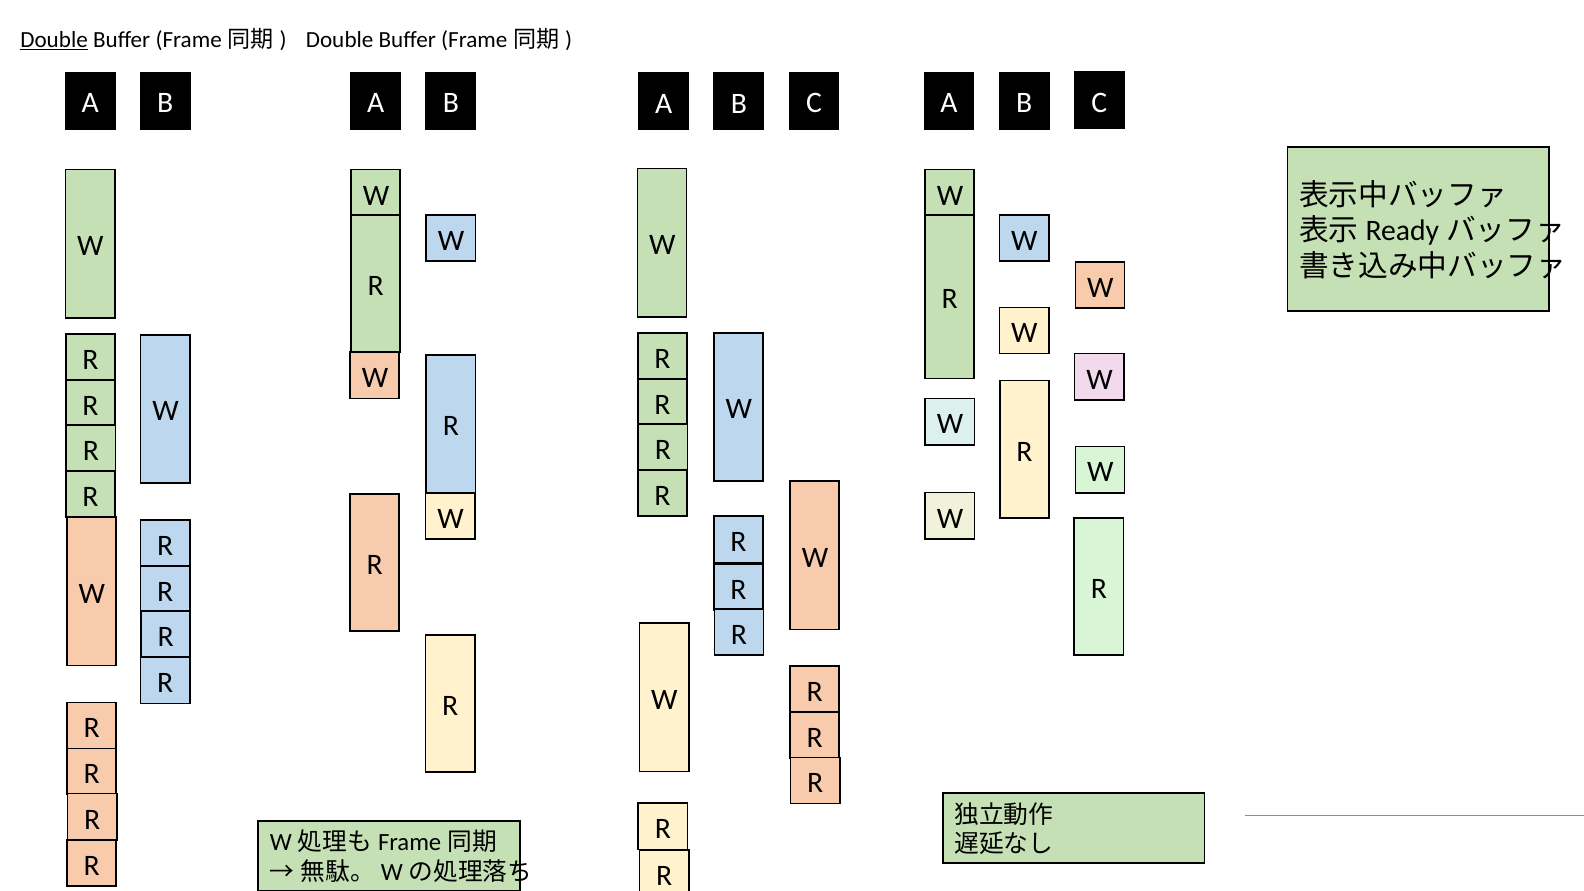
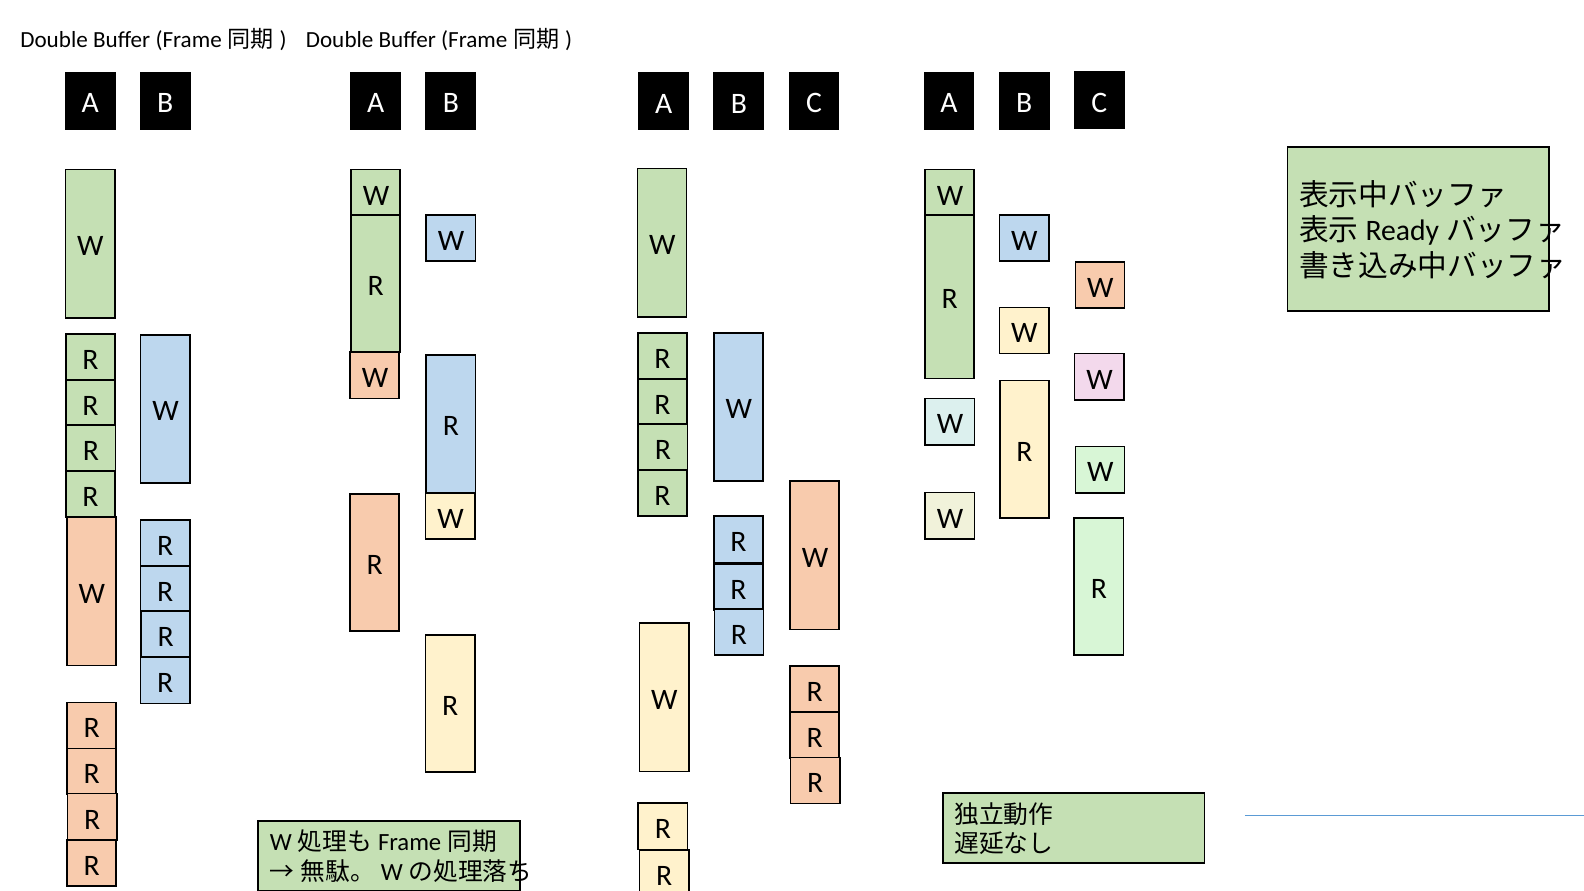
Double at (54, 40) underline: present -> none
